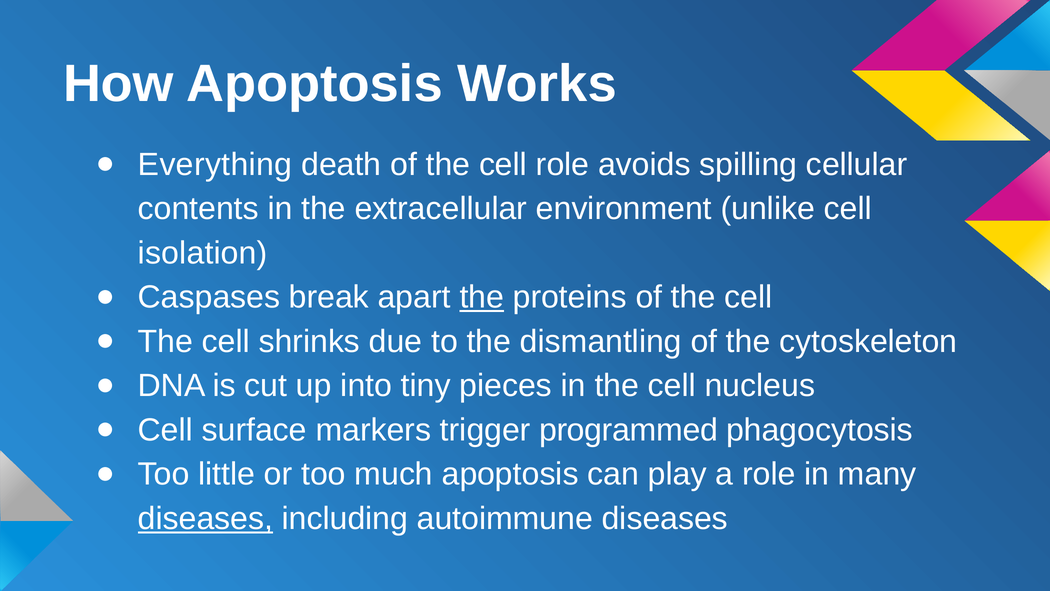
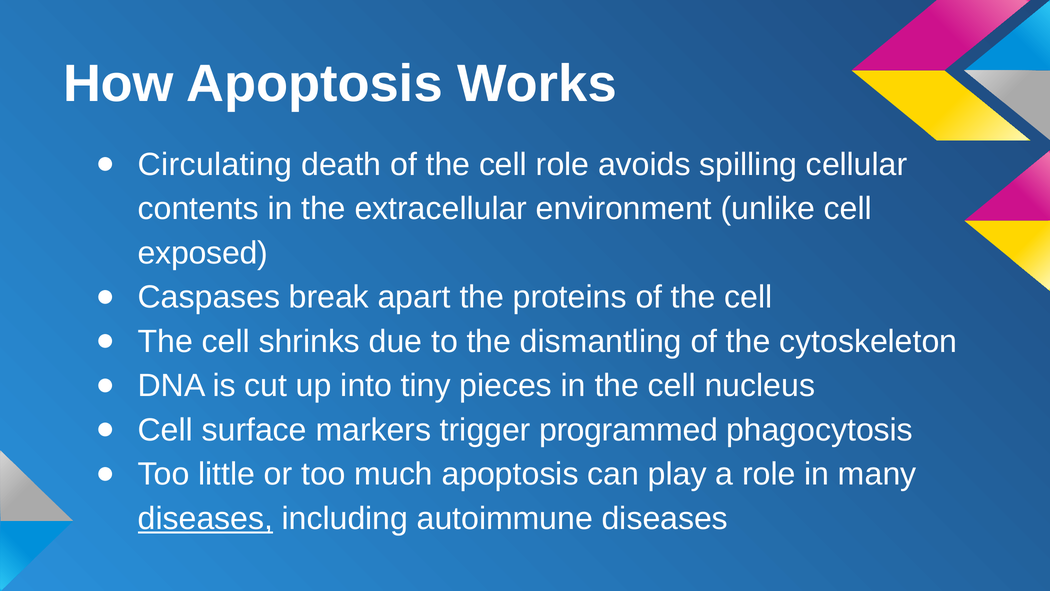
Everything: Everything -> Circulating
isolation: isolation -> exposed
the at (482, 297) underline: present -> none
